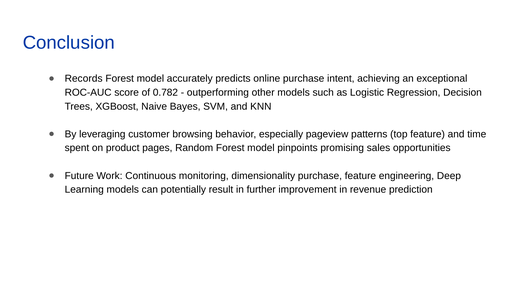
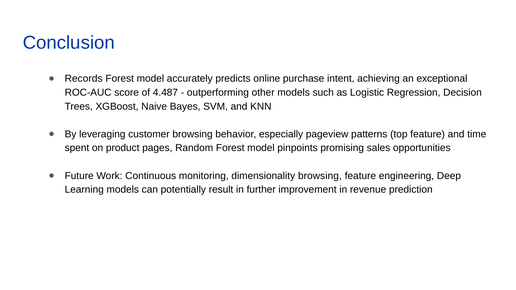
0.782: 0.782 -> 4.487
dimensionality purchase: purchase -> browsing
